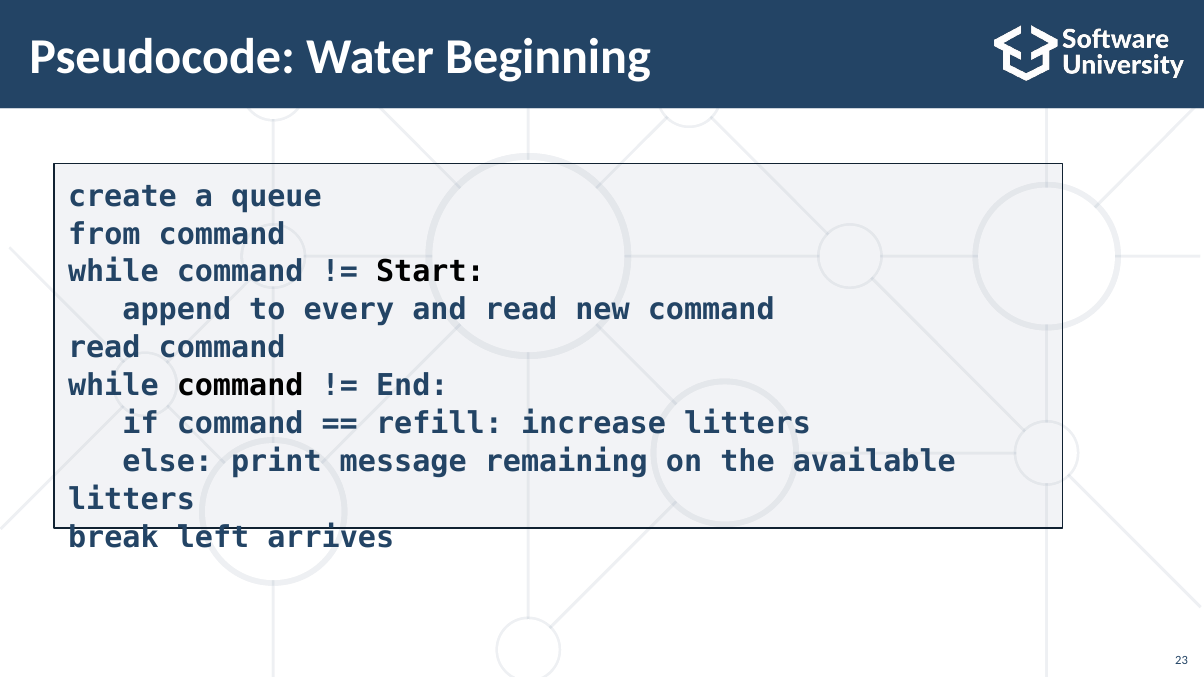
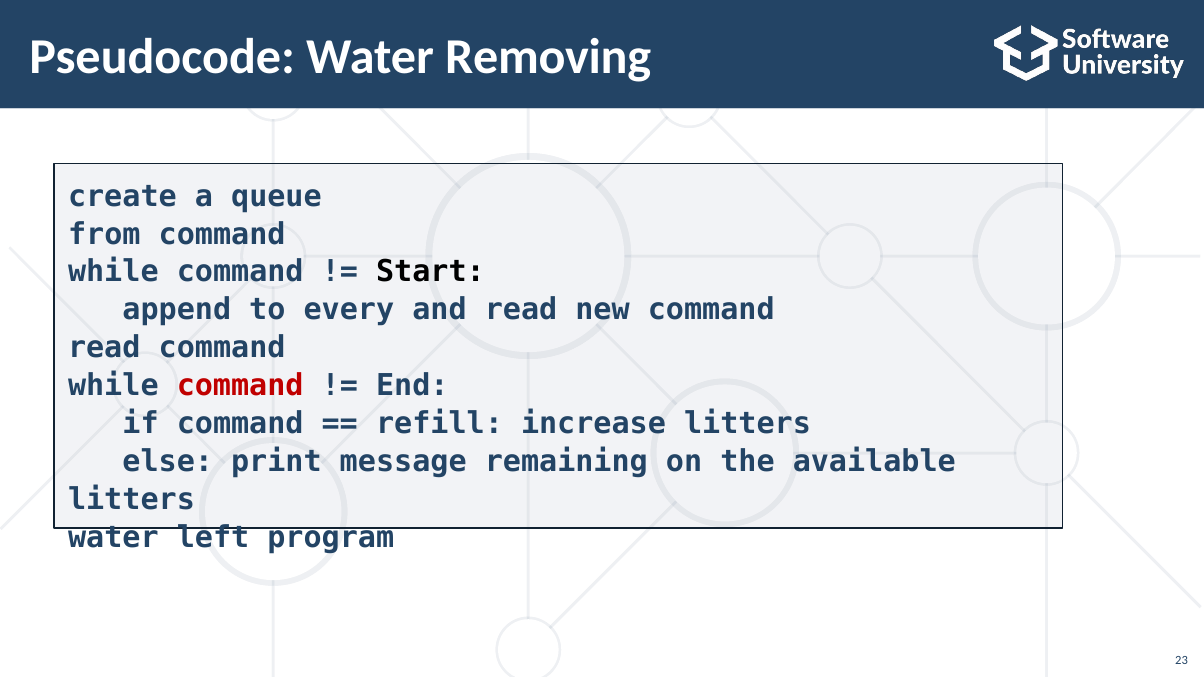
Beginning: Beginning -> Removing
command at (240, 386) colour: black -> red
break at (113, 537): break -> water
arrives: arrives -> program
